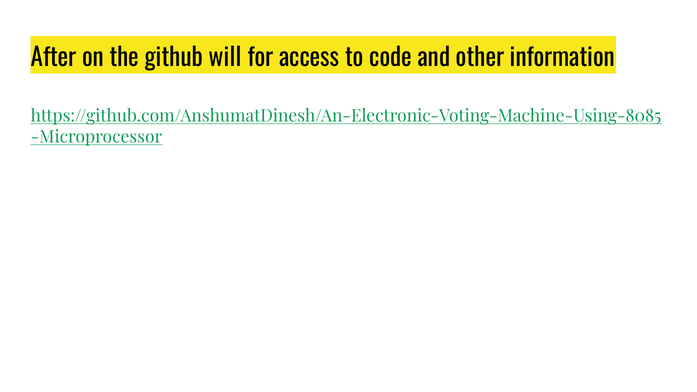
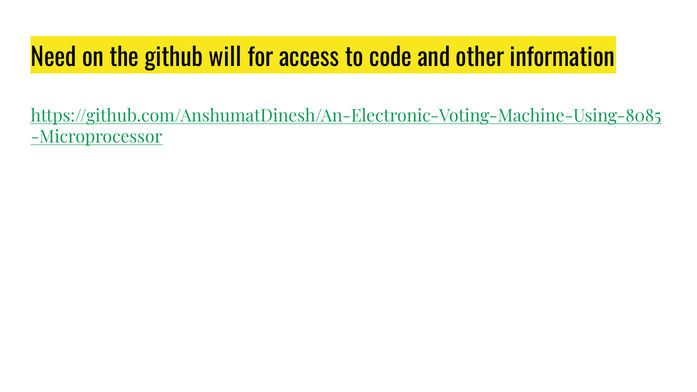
After: After -> Need
